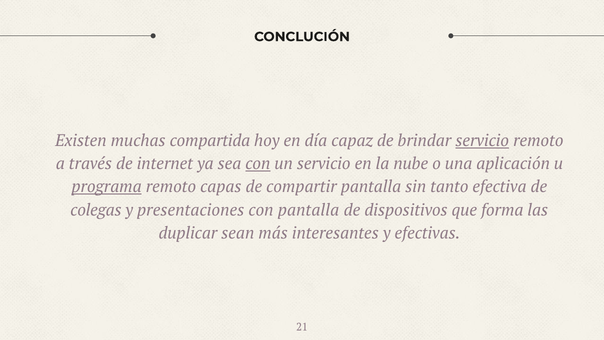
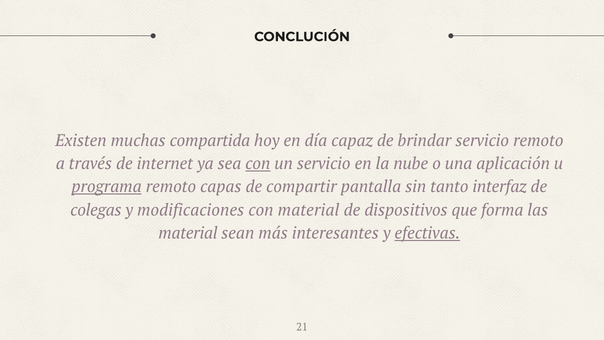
servicio at (482, 140) underline: present -> none
efectiva: efectiva -> interfaz
presentaciones: presentaciones -> modificaciones
con pantalla: pantalla -> material
duplicar at (188, 233): duplicar -> material
efectivas underline: none -> present
